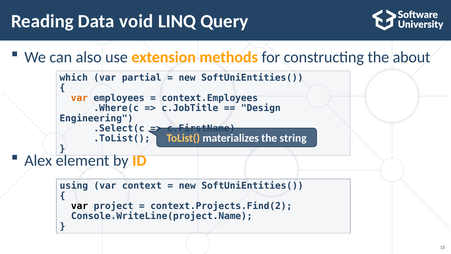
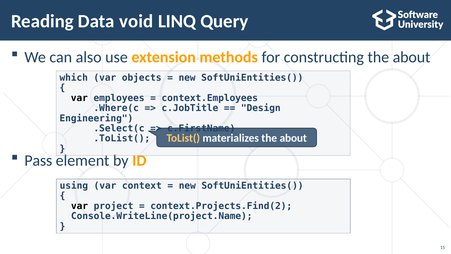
partial: partial -> objects
var at (79, 98) colour: orange -> black
materializes the string: string -> about
Alex: Alex -> Pass
